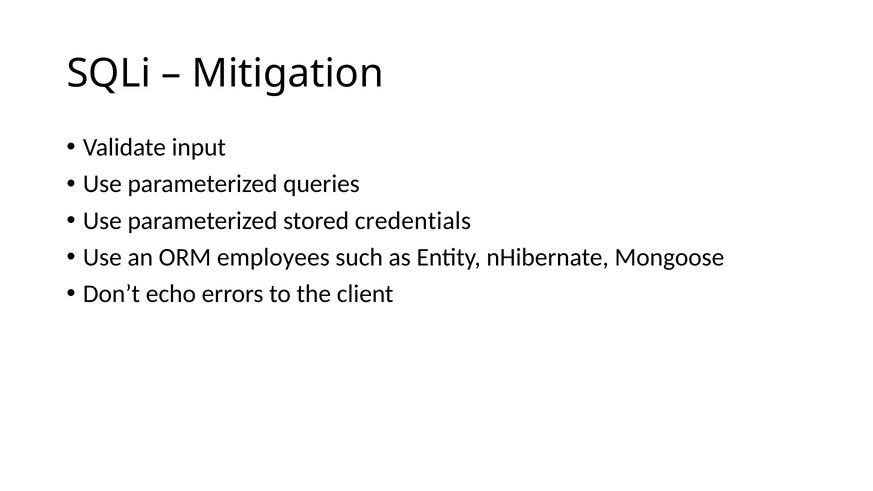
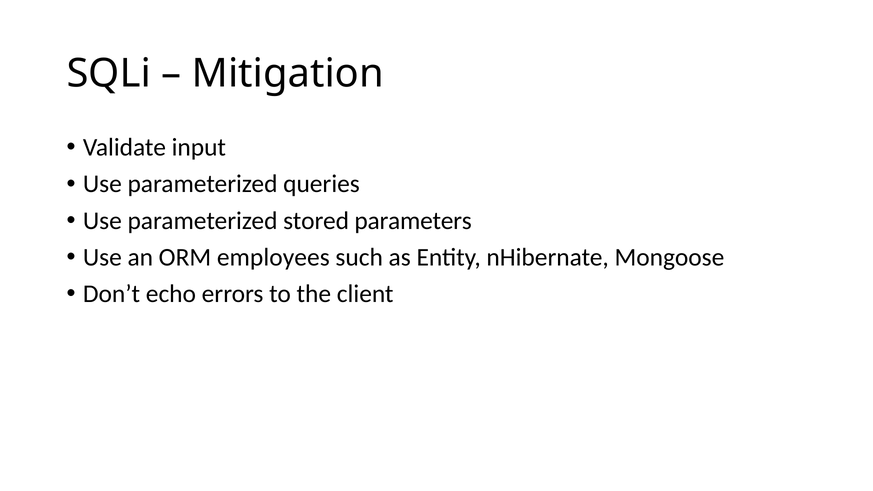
credentials: credentials -> parameters
